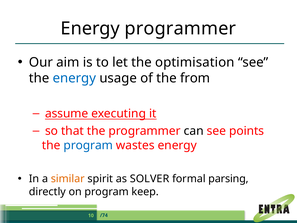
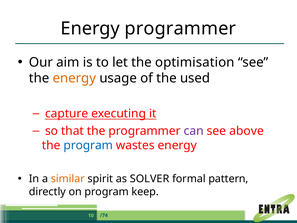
energy at (74, 78) colour: blue -> orange
from: from -> used
assume: assume -> capture
can colour: black -> purple
points: points -> above
parsing: parsing -> pattern
